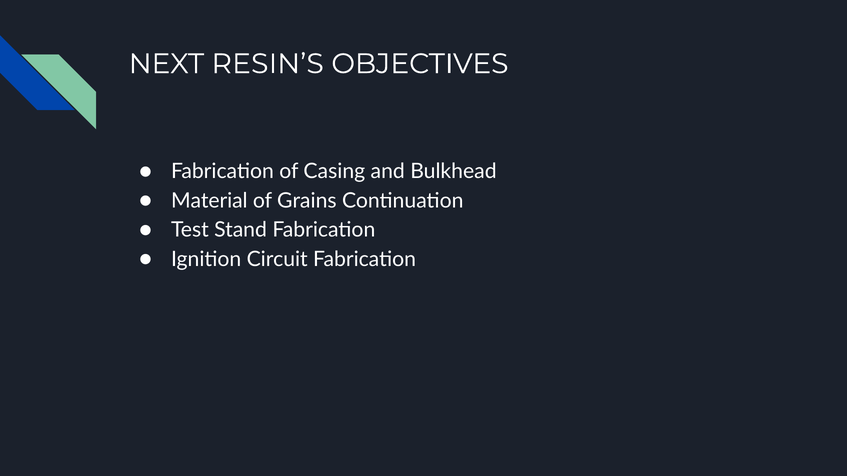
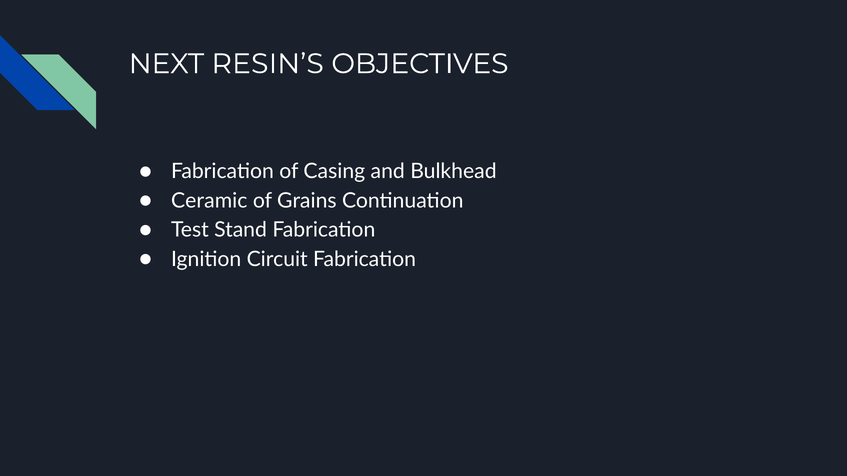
Material: Material -> Ceramic
